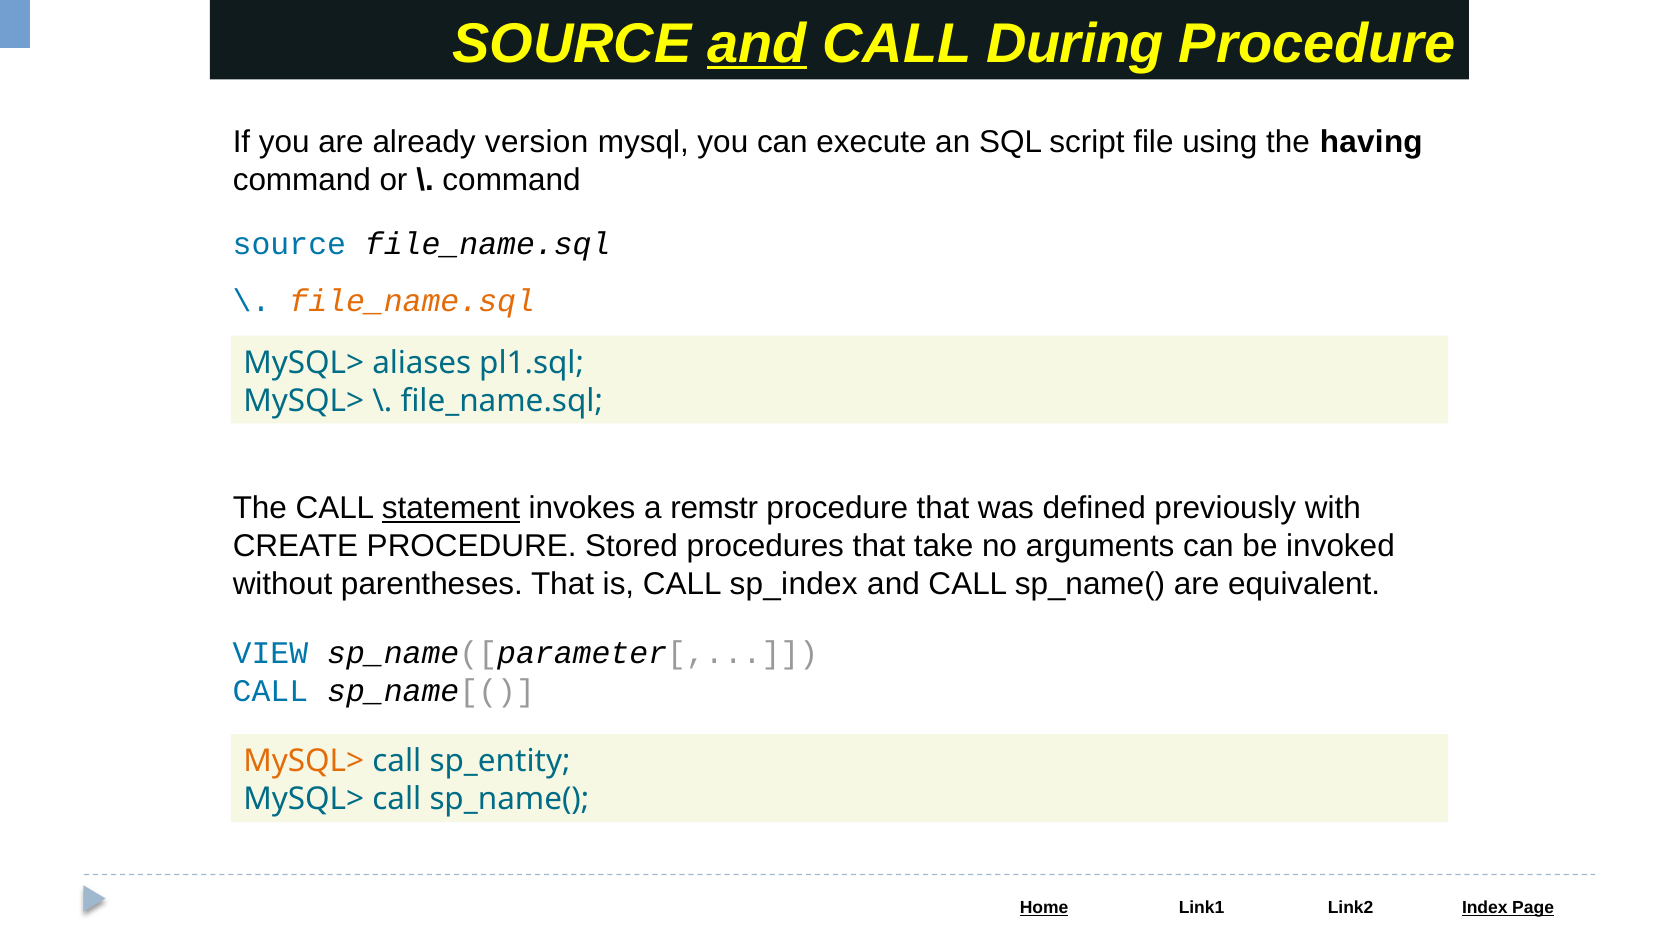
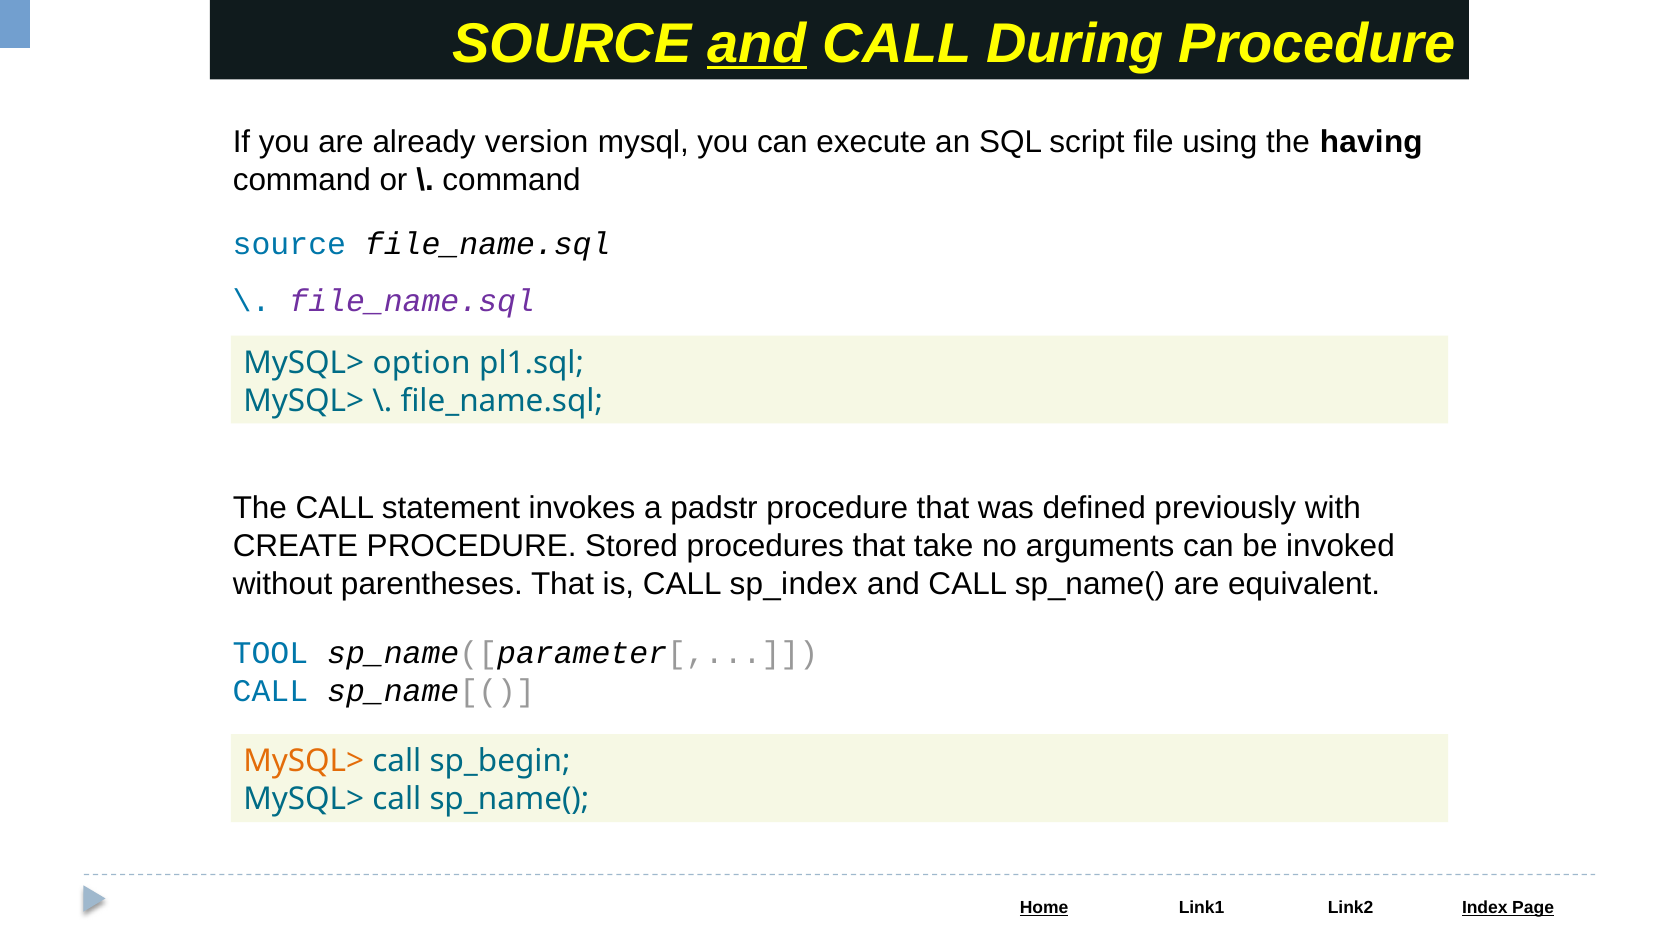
file_name.sql at (412, 301) colour: orange -> purple
aliases: aliases -> option
statement underline: present -> none
remstr: remstr -> padstr
VIEW: VIEW -> TOOL
sp_entity: sp_entity -> sp_begin
